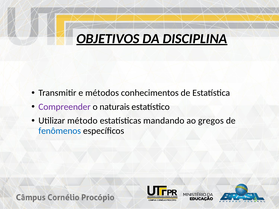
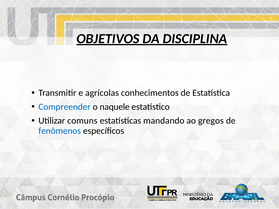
métodos: métodos -> agrícolas
Compreender colour: purple -> blue
naturais: naturais -> naquele
método: método -> comuns
